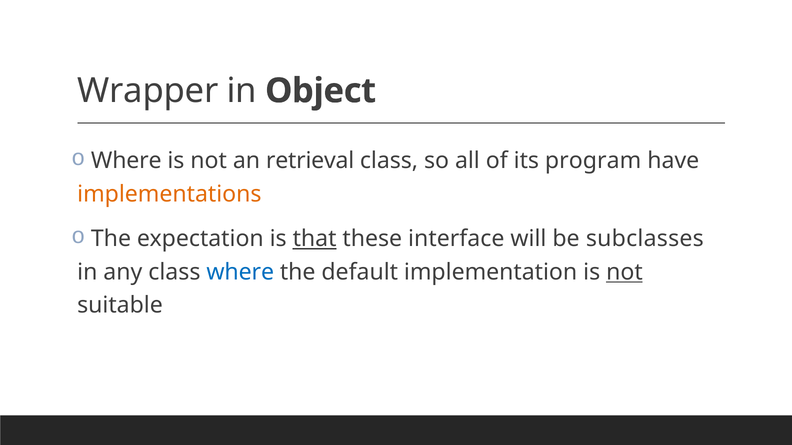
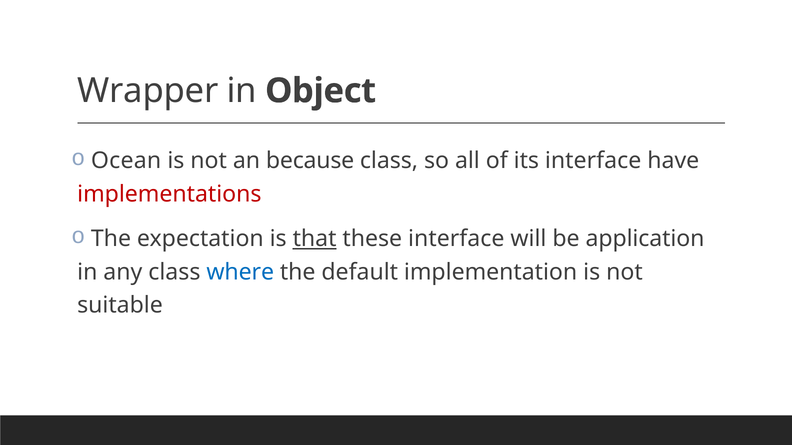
Where at (126, 161): Where -> Ocean
retrieval: retrieval -> because
its program: program -> interface
implementations colour: orange -> red
subclasses: subclasses -> application
not at (624, 272) underline: present -> none
